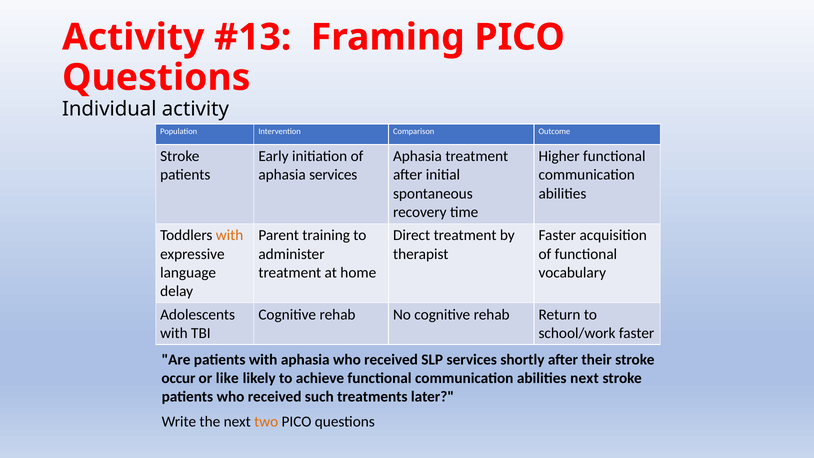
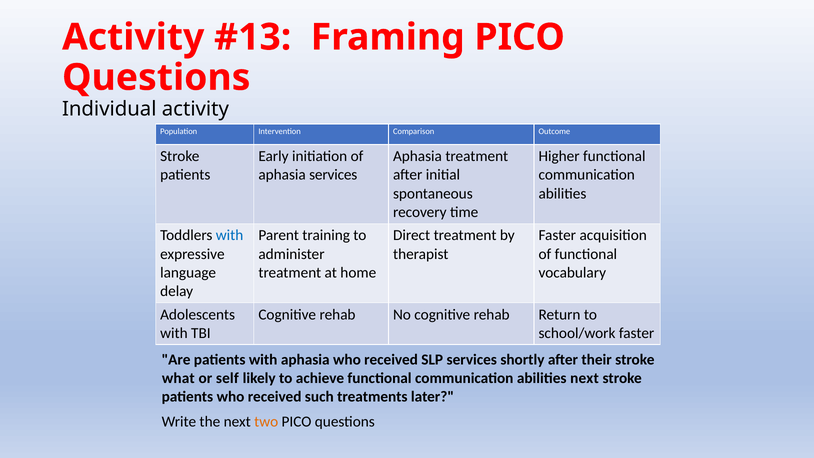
with at (230, 235) colour: orange -> blue
occur: occur -> what
like: like -> self
